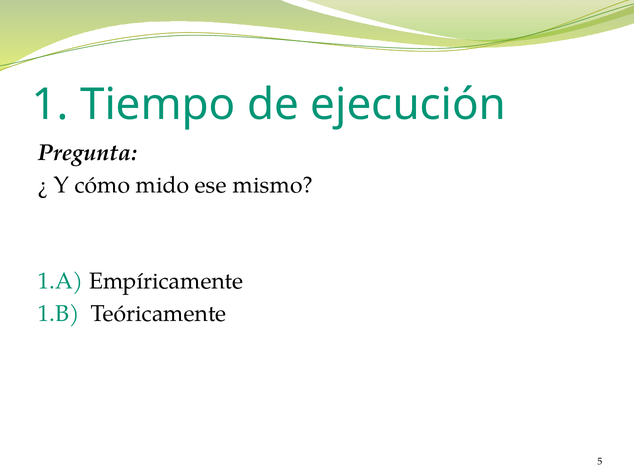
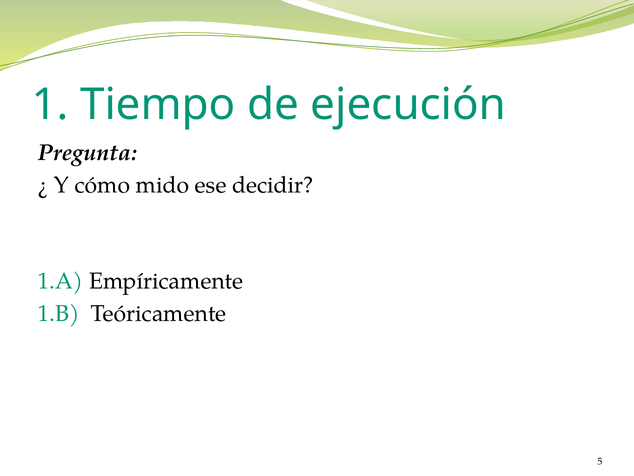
mismo: mismo -> decidir
